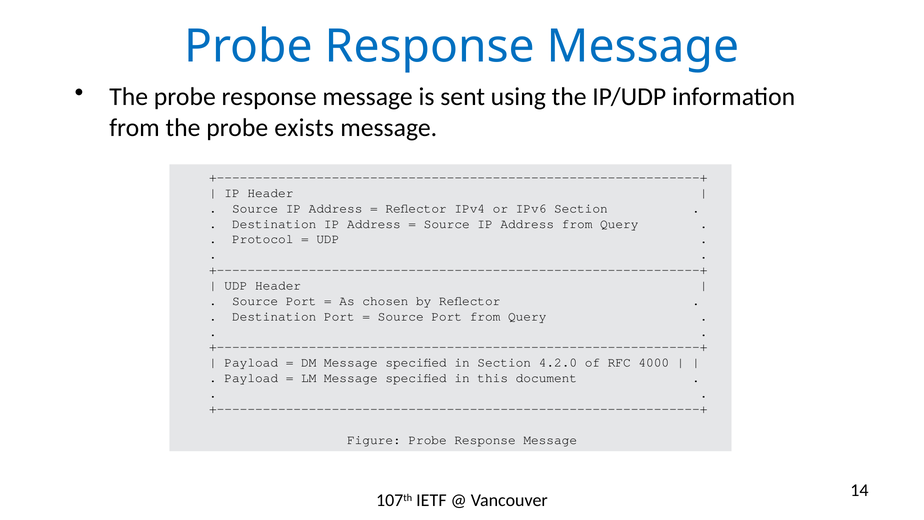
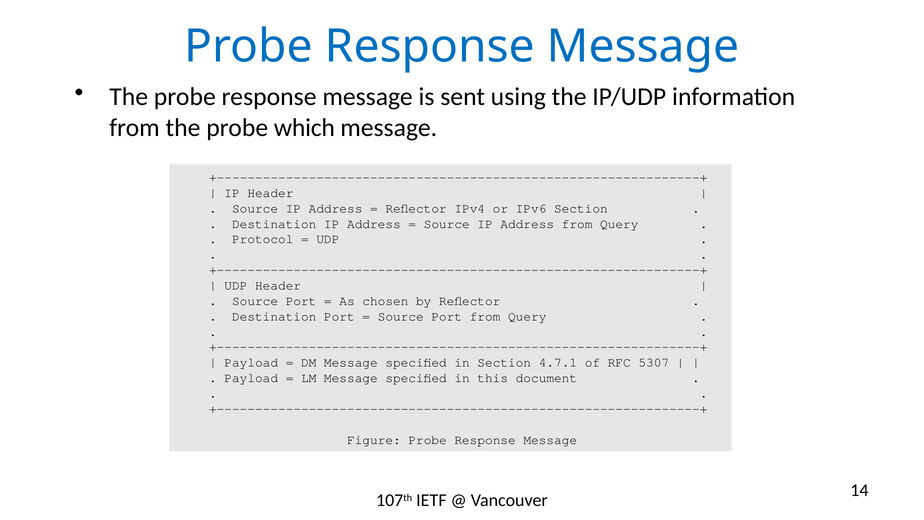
exists: exists -> which
4.2.0: 4.2.0 -> 4.7.1
4000: 4000 -> 5307
